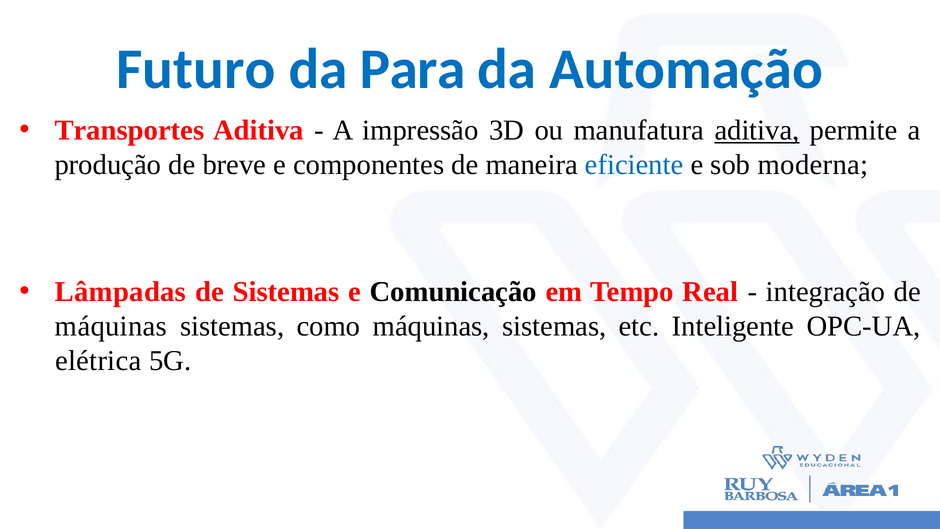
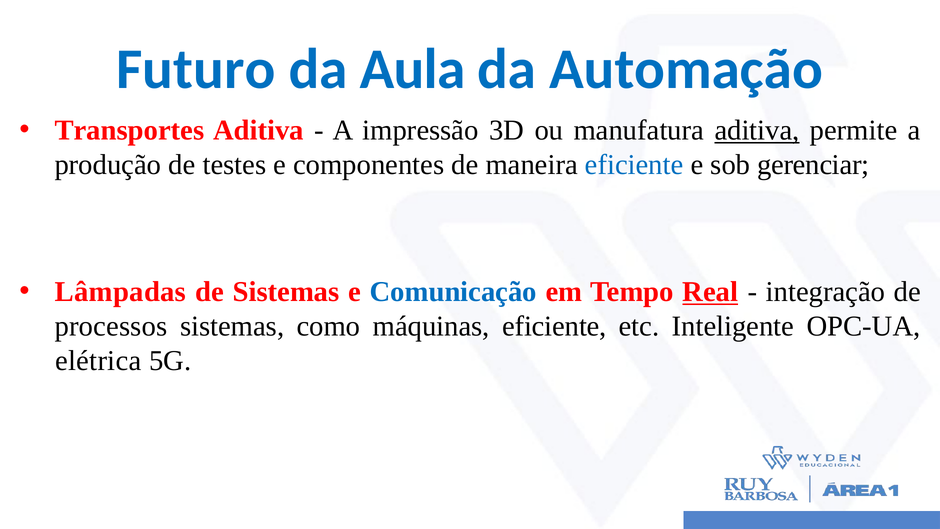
Para: Para -> Aula
breve: breve -> testes
moderna: moderna -> gerenciar
Comunicação colour: black -> blue
Real underline: none -> present
máquinas at (111, 326): máquinas -> processos
como máquinas sistemas: sistemas -> eficiente
